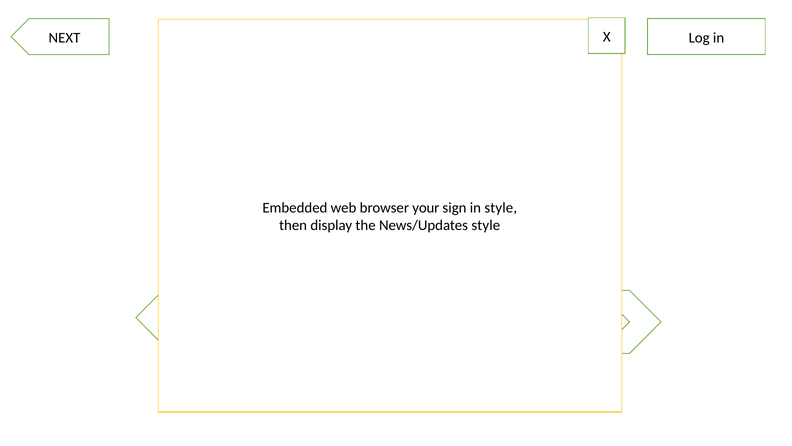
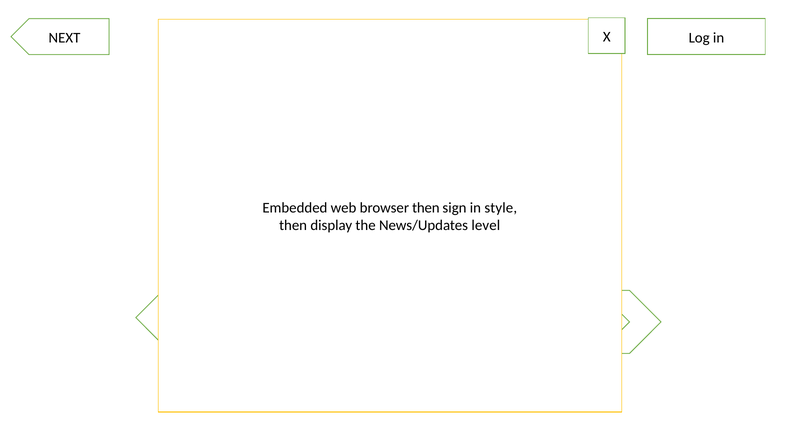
browser your: your -> then
News/Updates style: style -> level
